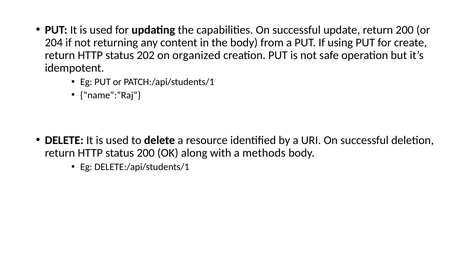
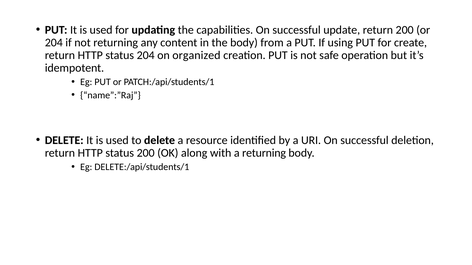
status 202: 202 -> 204
a methods: methods -> returning
